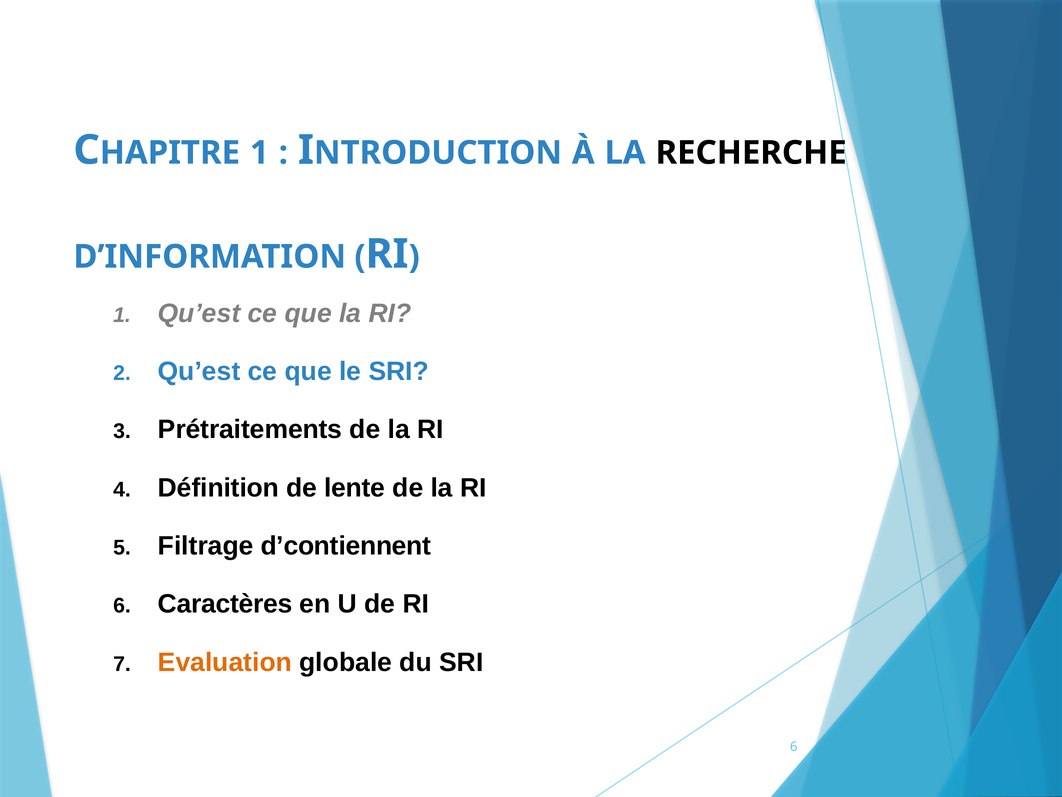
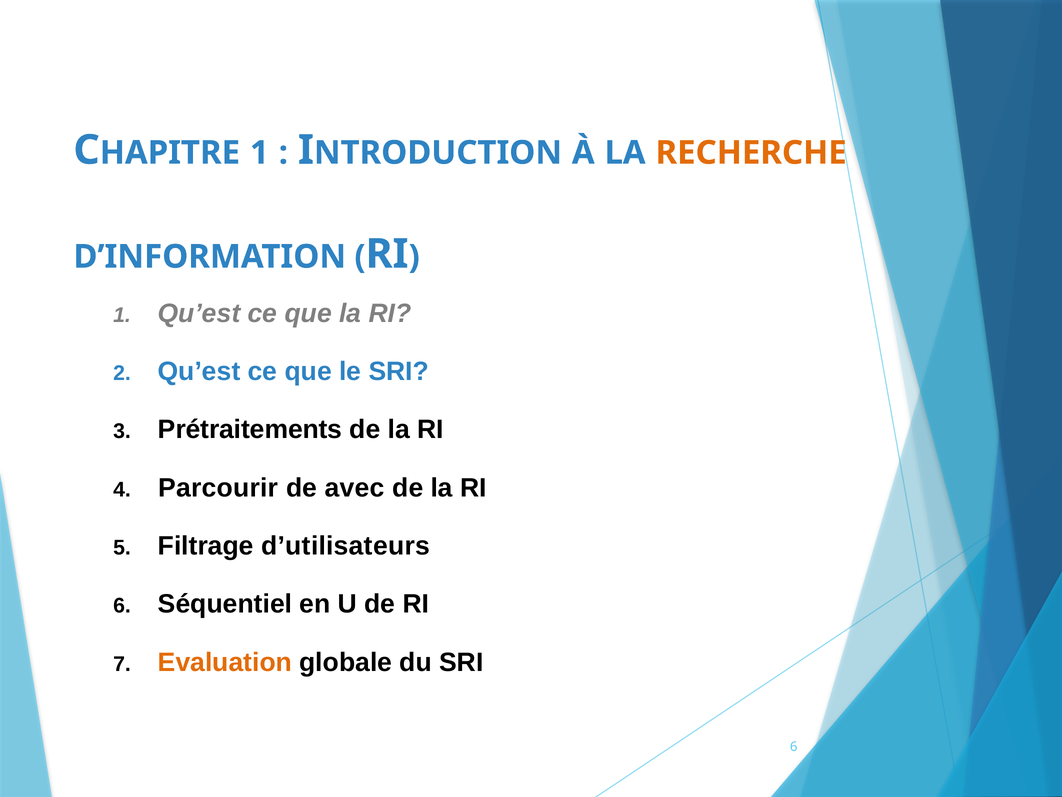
RECHERCHE colour: black -> orange
Définition: Définition -> Parcourir
lente: lente -> avec
d’contiennent: d’contiennent -> d’utilisateurs
Caractères: Caractères -> Séquentiel
